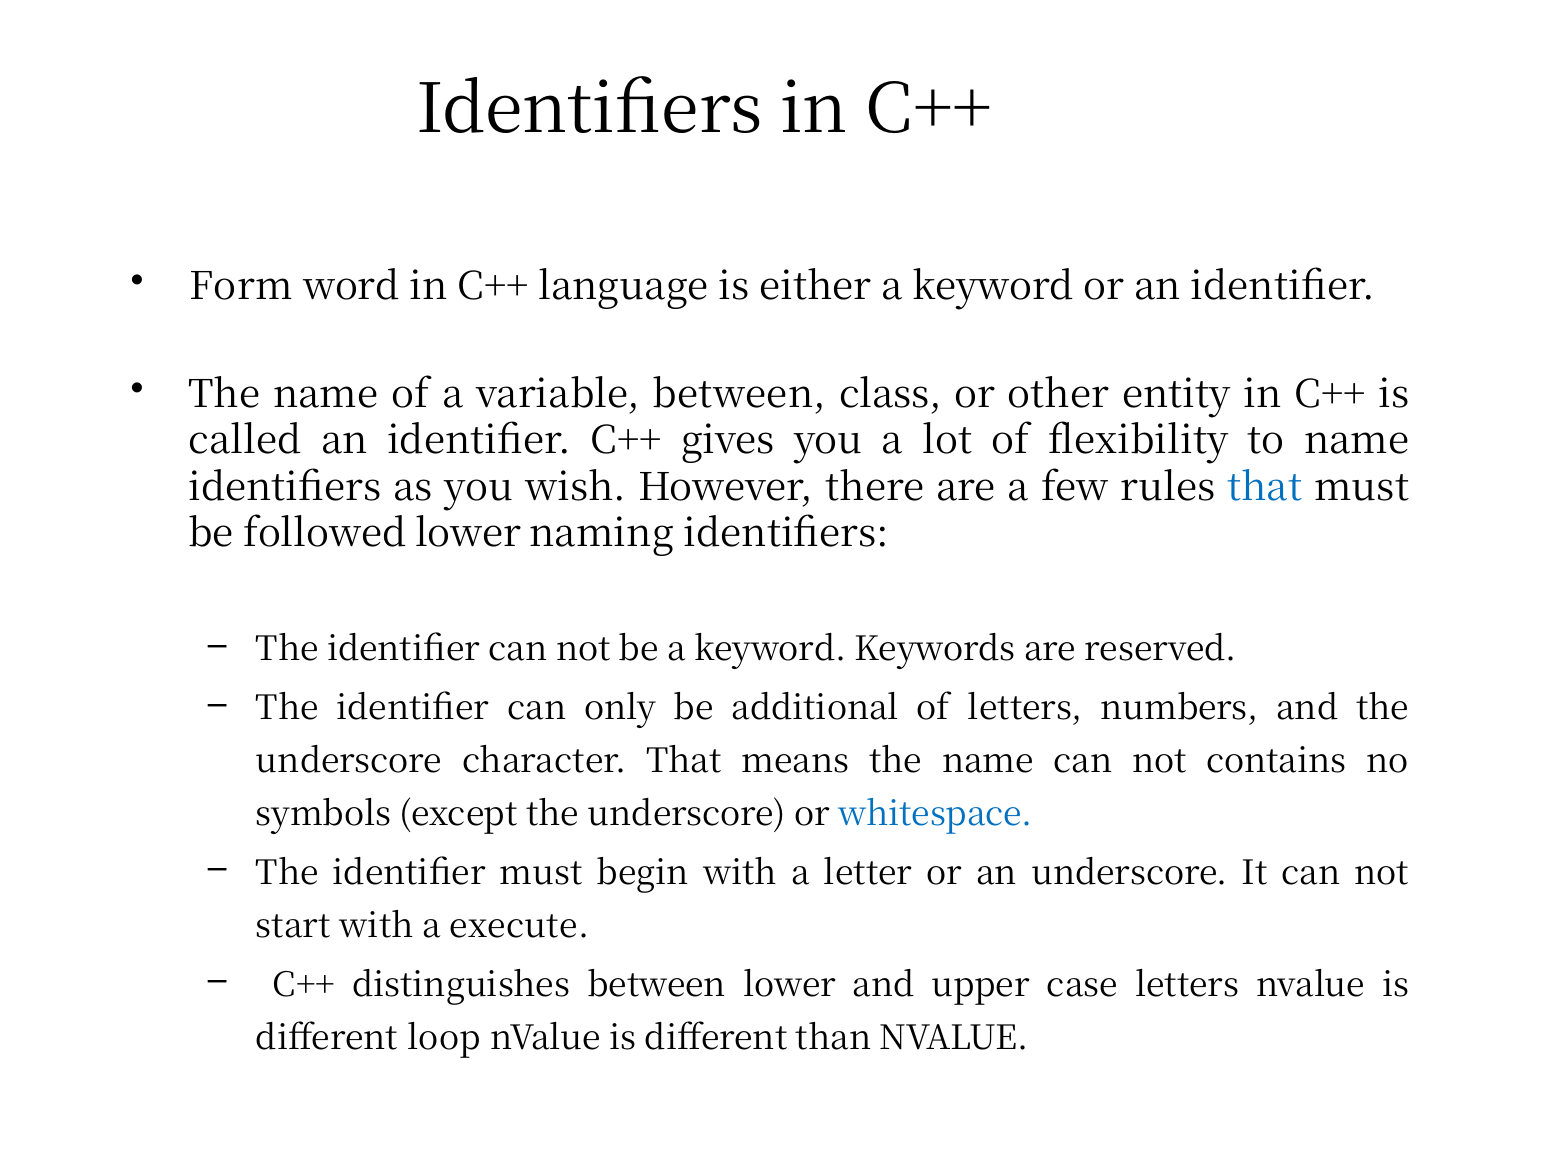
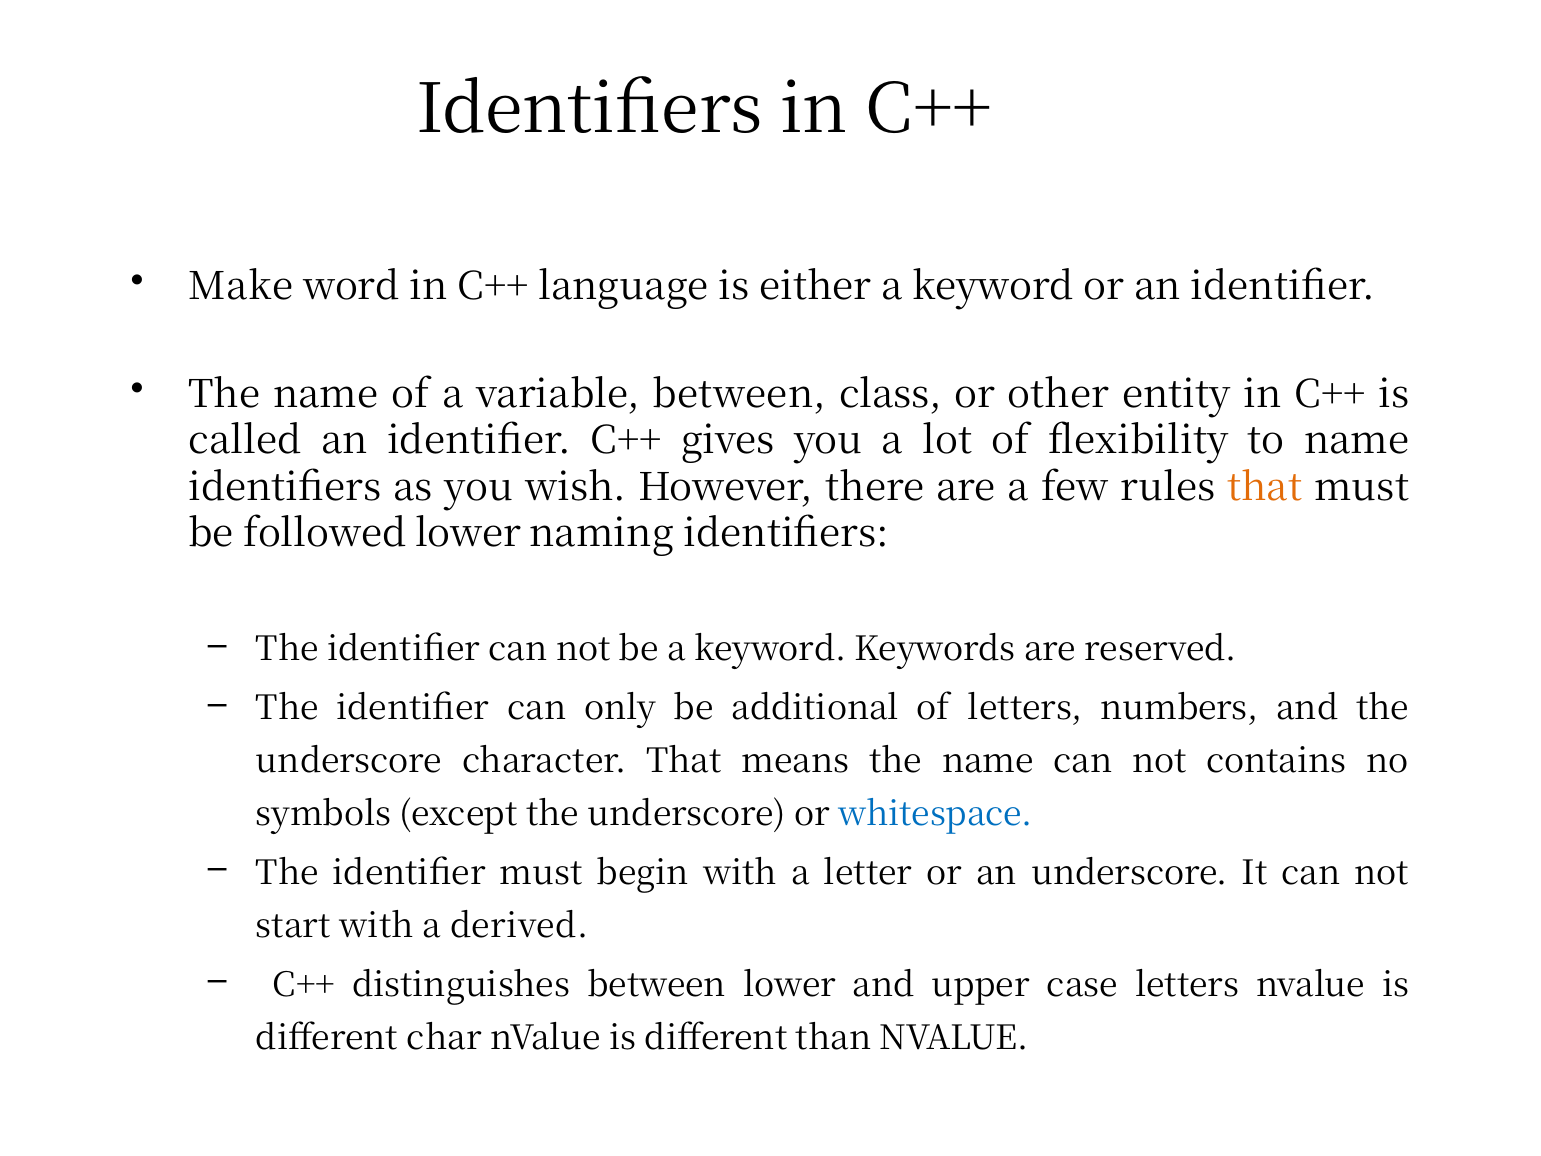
Form: Form -> Make
that at (1265, 487) colour: blue -> orange
execute: execute -> derived
loop: loop -> char
